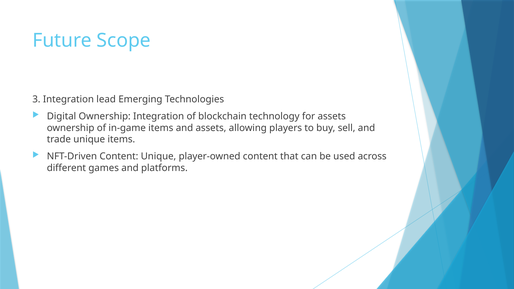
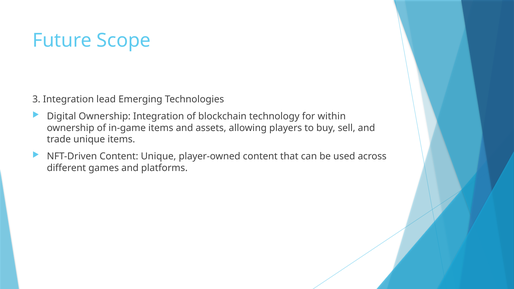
for assets: assets -> within
